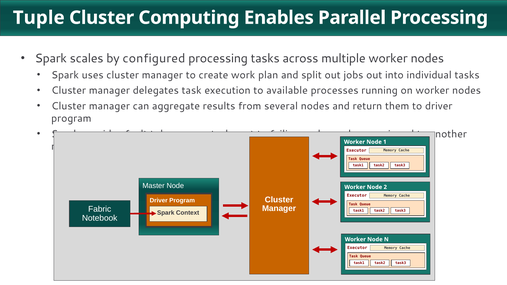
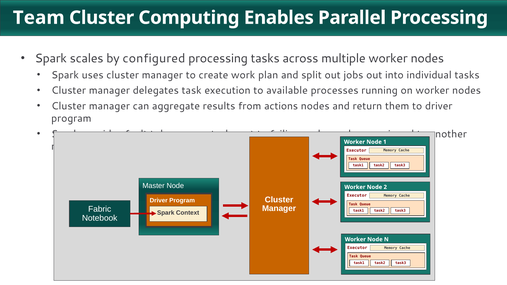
Tuple: Tuple -> Team
several: several -> actions
